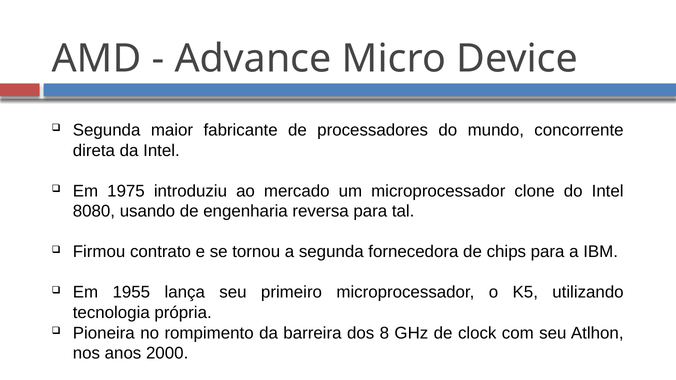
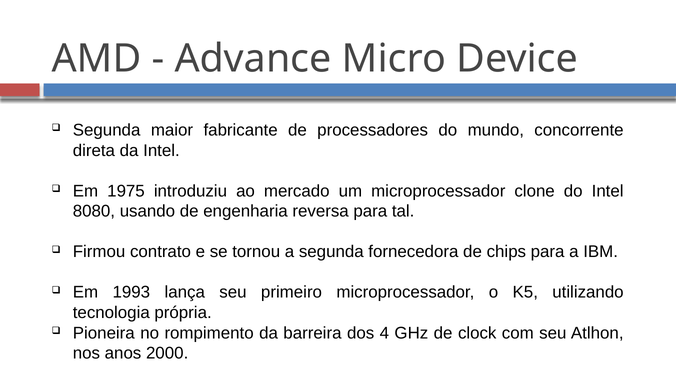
1955: 1955 -> 1993
8: 8 -> 4
